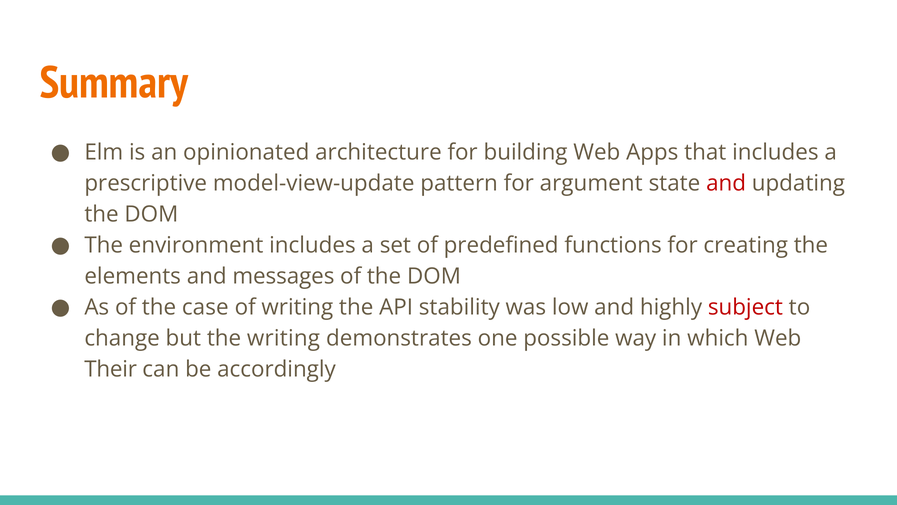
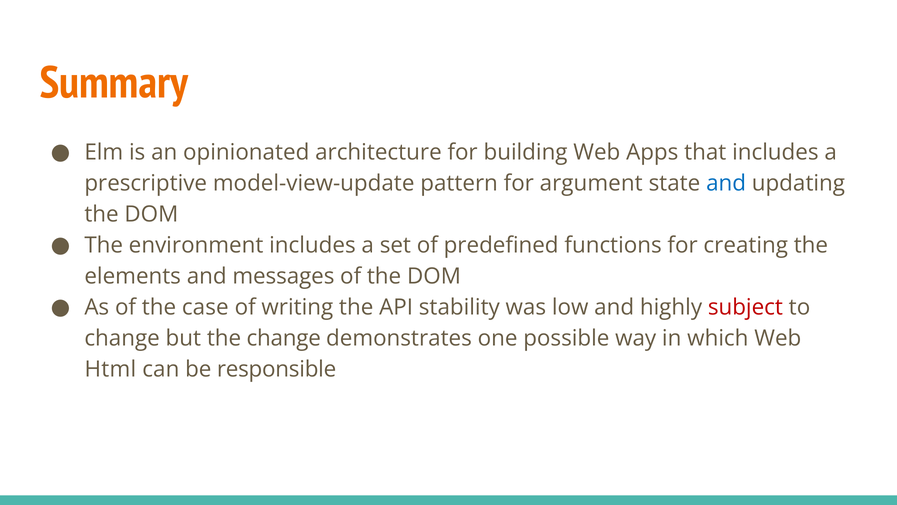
and at (726, 183) colour: red -> blue
the writing: writing -> change
Their: Their -> Html
accordingly: accordingly -> responsible
